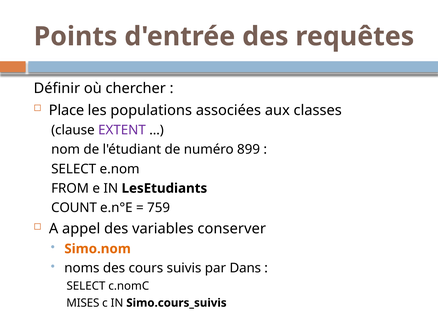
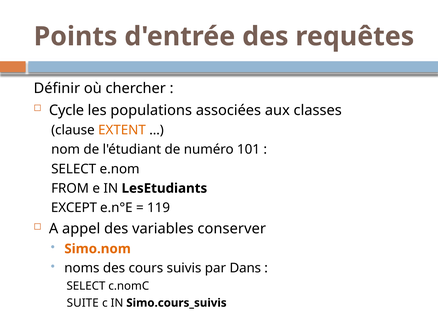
Place: Place -> Cycle
EXTENT colour: purple -> orange
899: 899 -> 101
COUNT: COUNT -> EXCEPT
759: 759 -> 119
MISES: MISES -> SUITE
